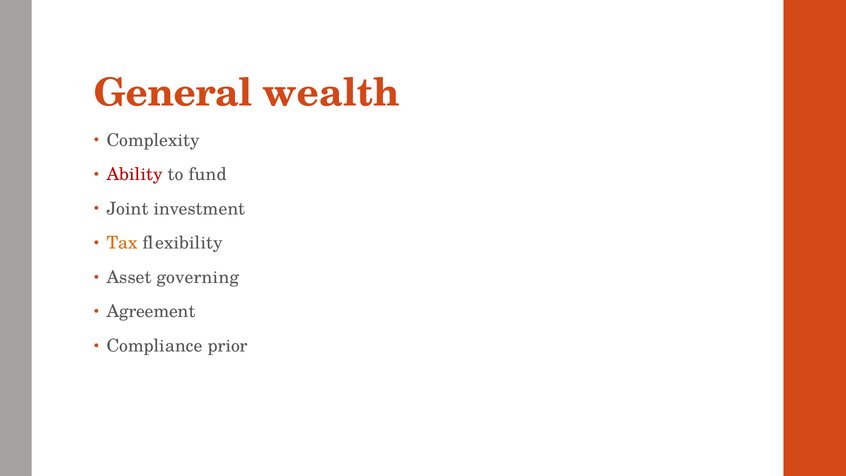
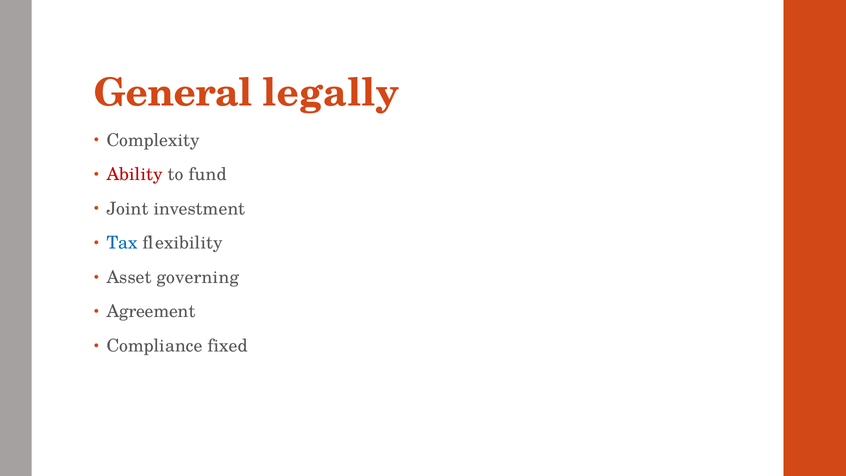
wealth: wealth -> legally
Tax colour: orange -> blue
prior: prior -> fixed
